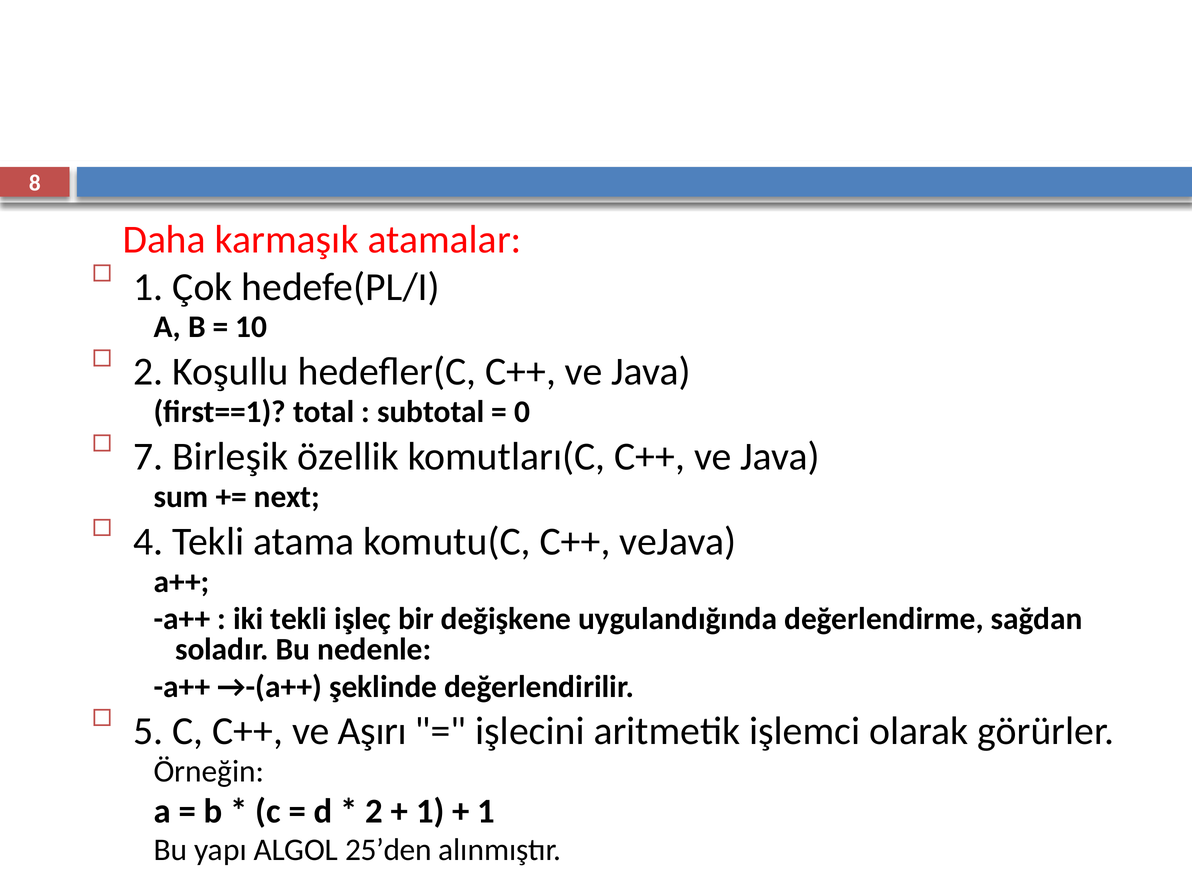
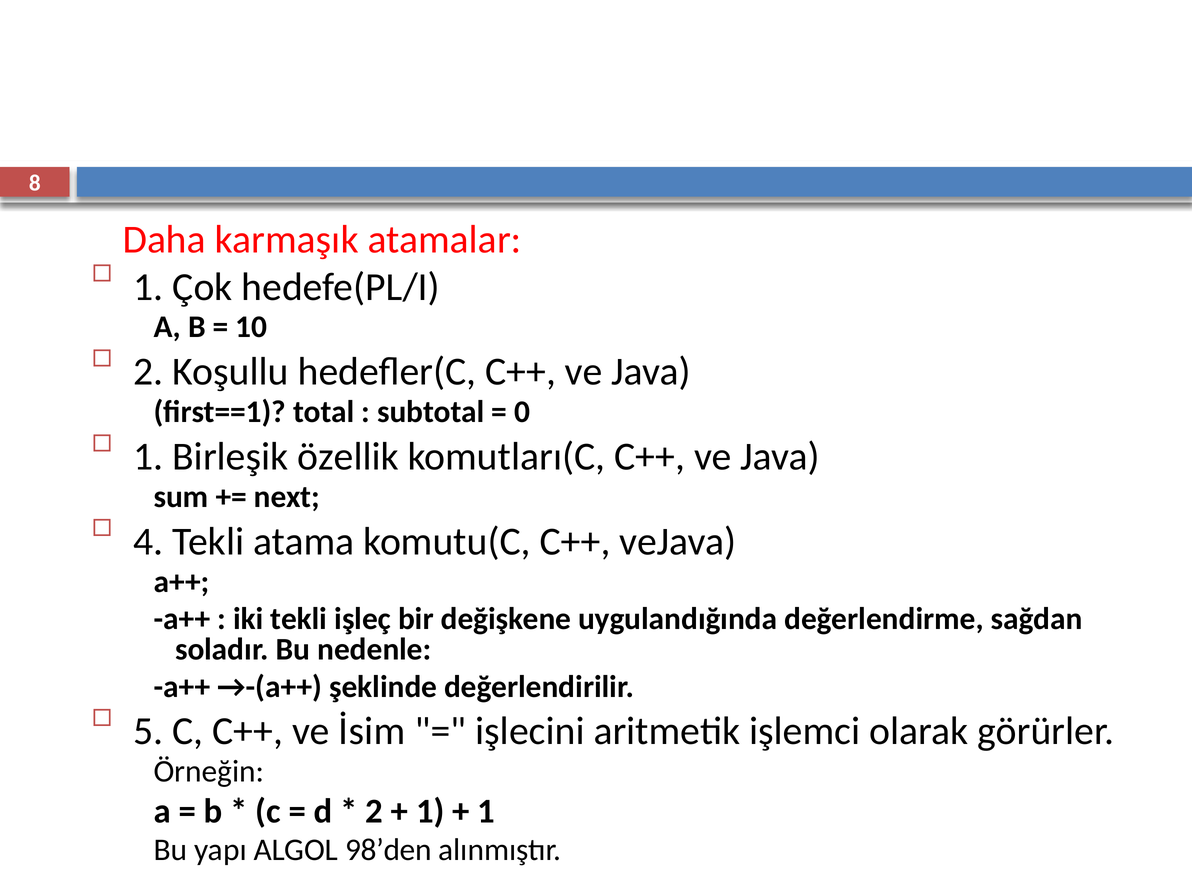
7 at (148, 457): 7 -> 1
Aşırı: Aşırı -> İsim
25’den: 25’den -> 98’den
